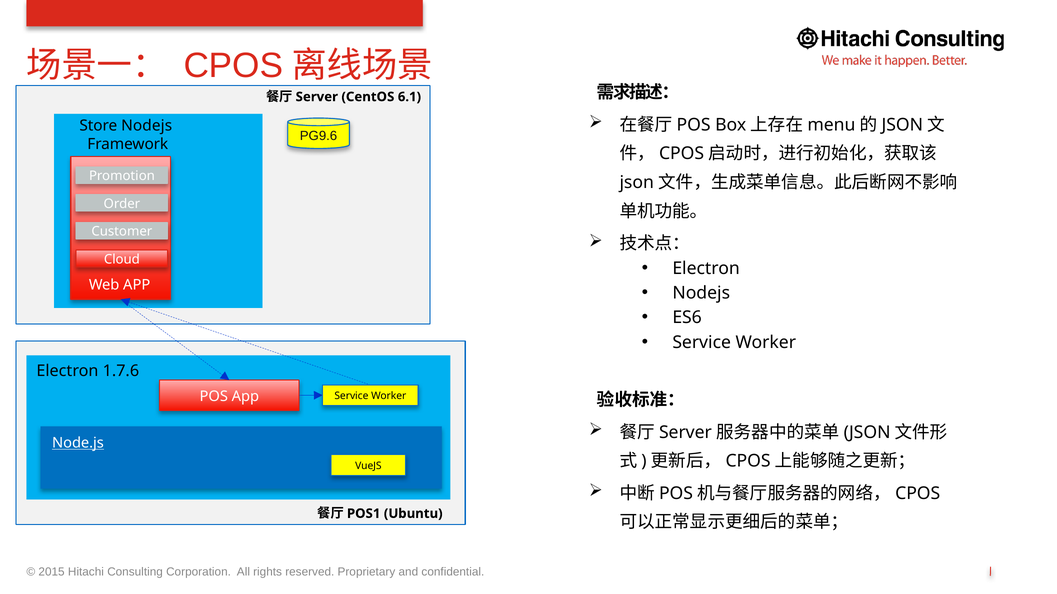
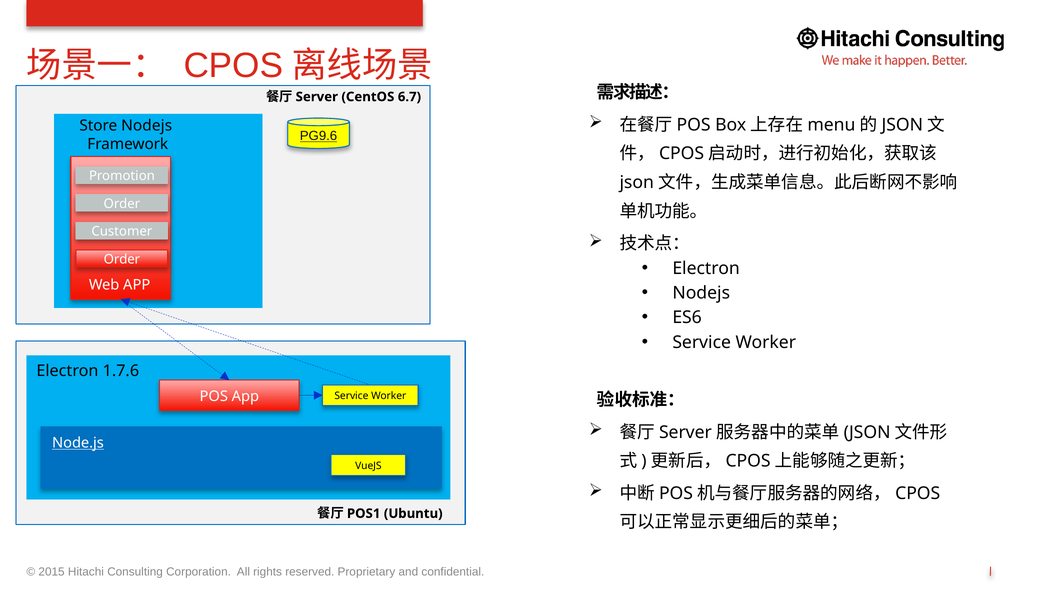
6.1: 6.1 -> 6.7
PG9.6 underline: none -> present
Cloud at (122, 260): Cloud -> Order
